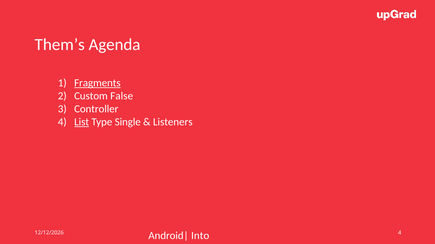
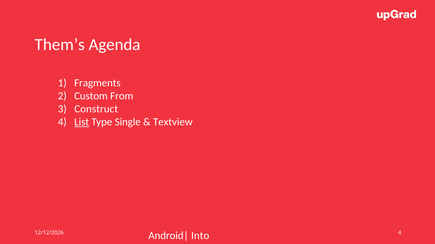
Fragments underline: present -> none
False: False -> From
Controller: Controller -> Construct
Listeners: Listeners -> Textview
